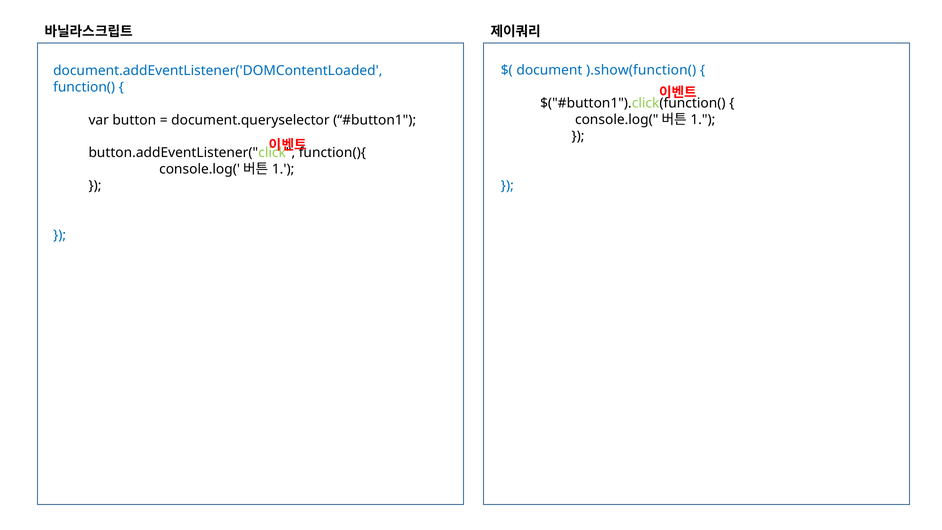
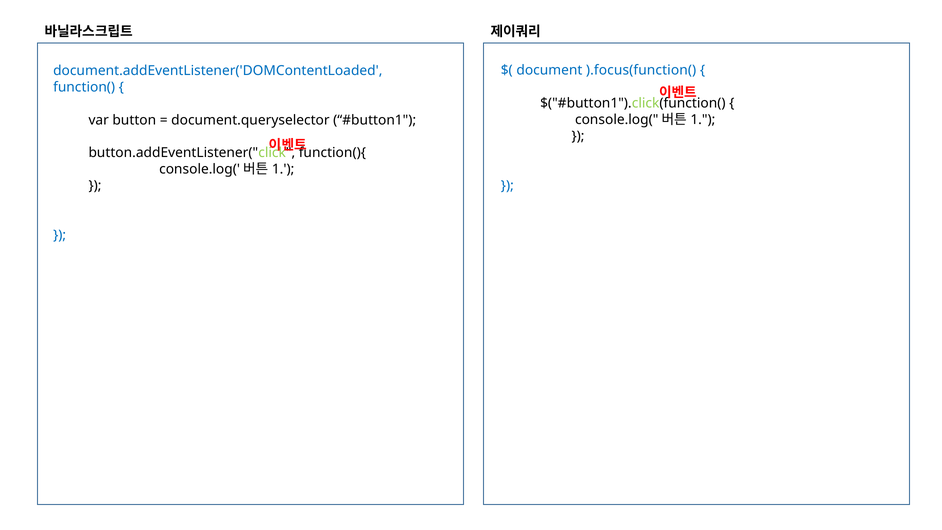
).show(function(: ).show(function( -> ).focus(function(
